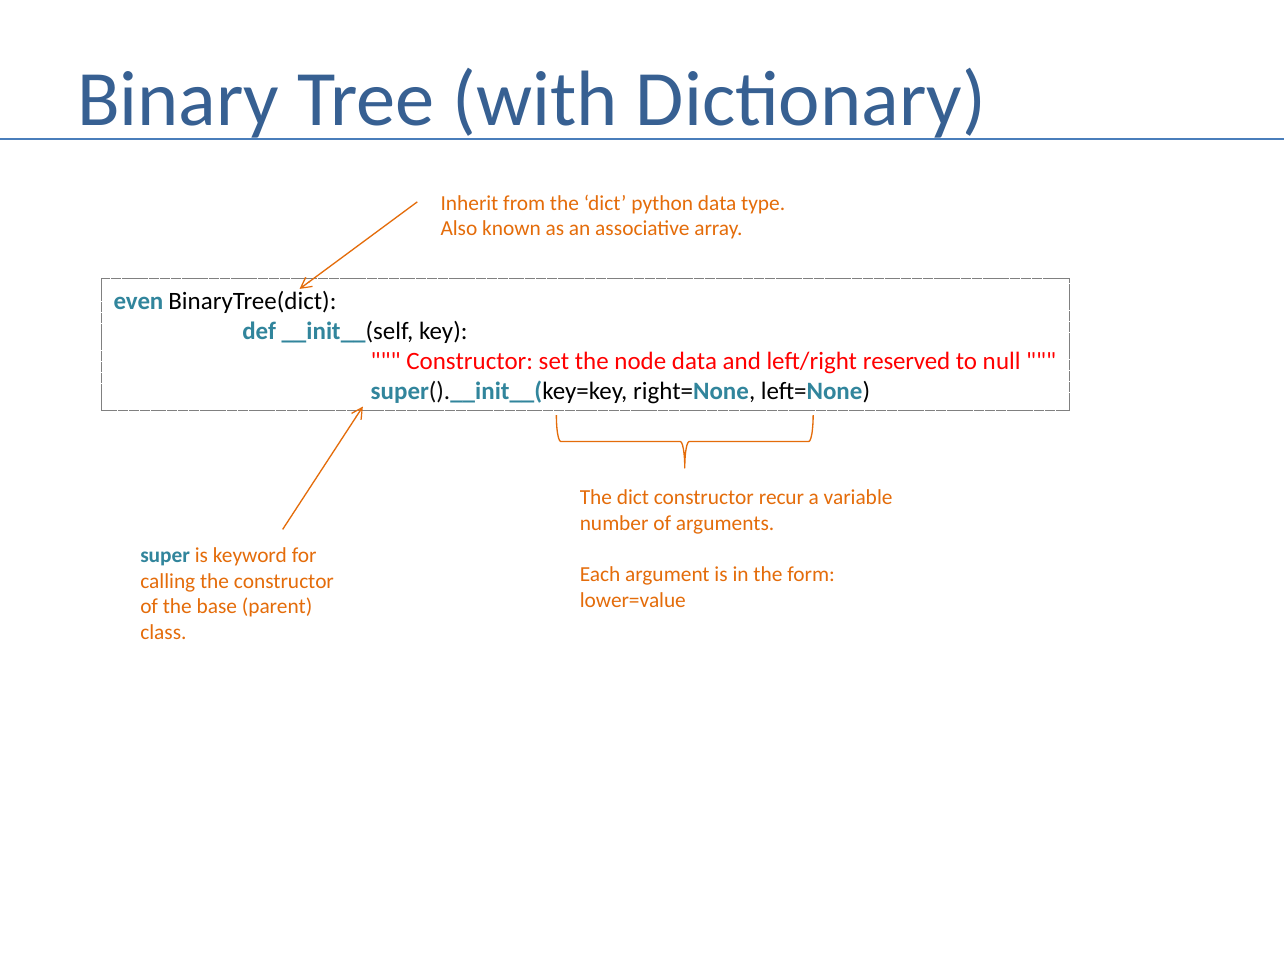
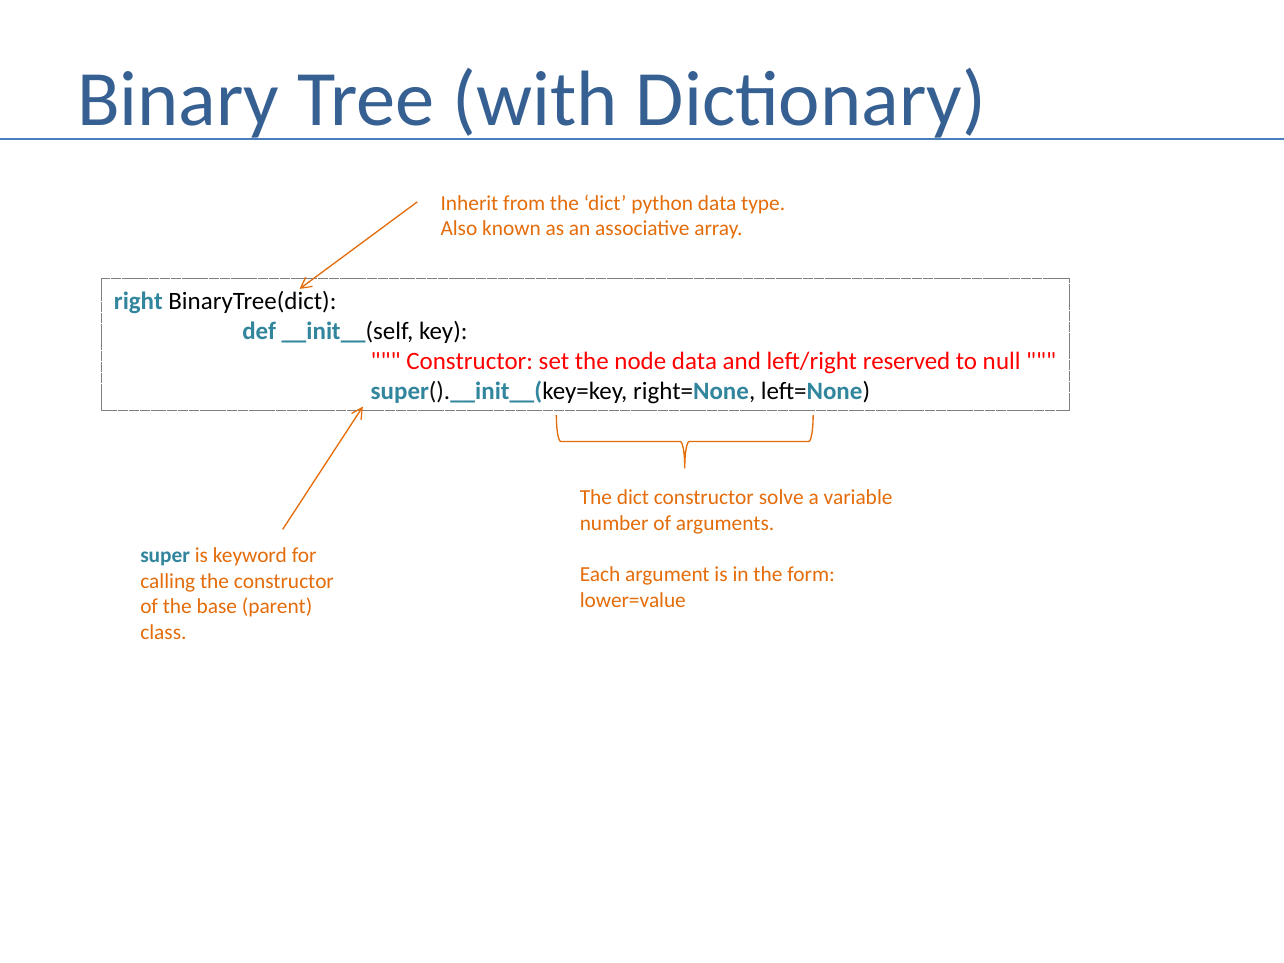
even: even -> right
recur: recur -> solve
